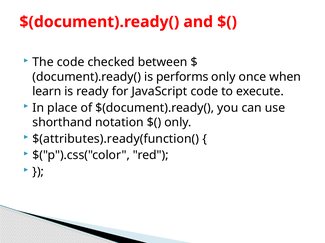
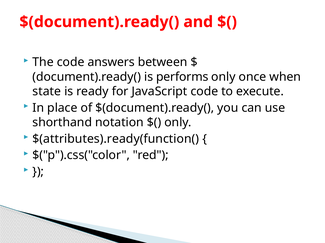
checked: checked -> answers
learn: learn -> state
